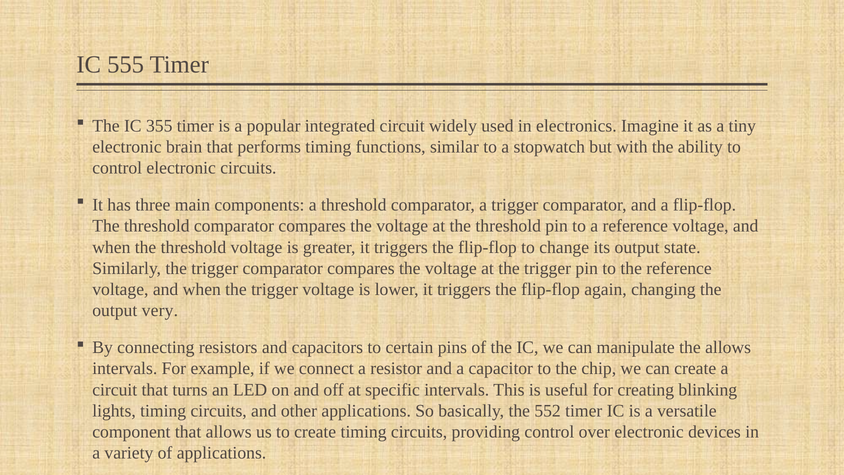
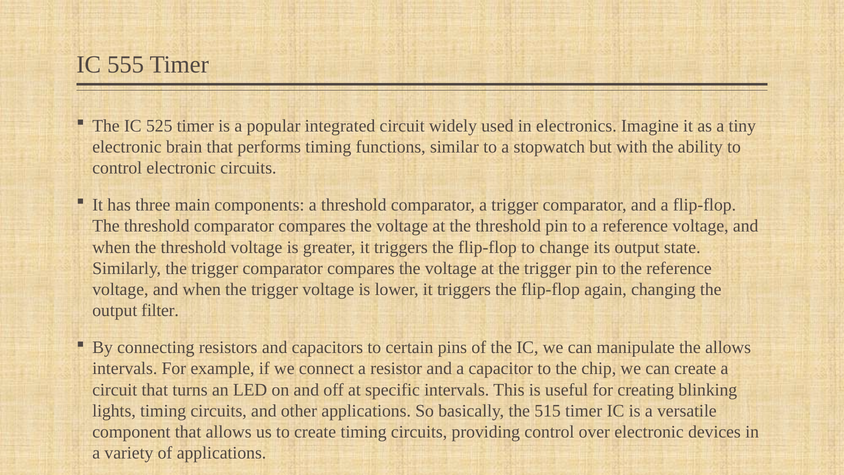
355: 355 -> 525
very: very -> filter
552: 552 -> 515
